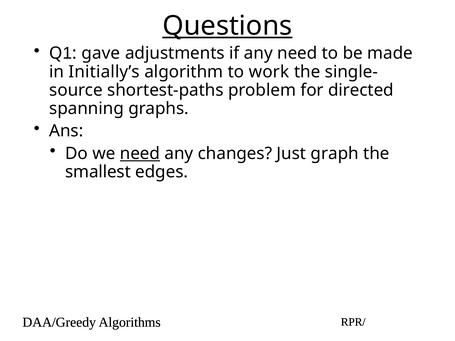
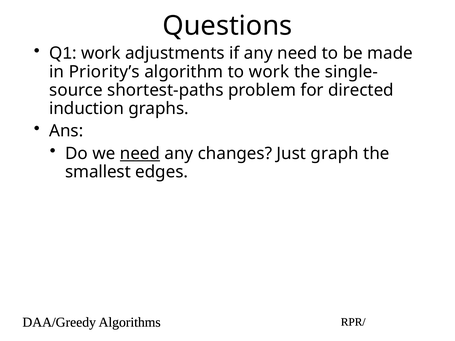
Questions underline: present -> none
gave at (101, 53): gave -> work
Initially’s: Initially’s -> Priority’s
spanning: spanning -> induction
